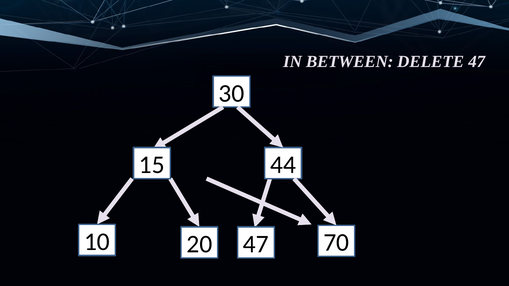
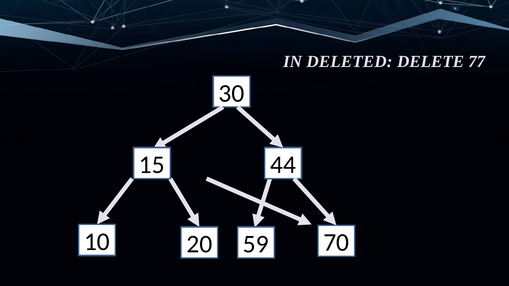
BETWEEN: BETWEEN -> DELETED
DELETE 47: 47 -> 77
20 47: 47 -> 59
